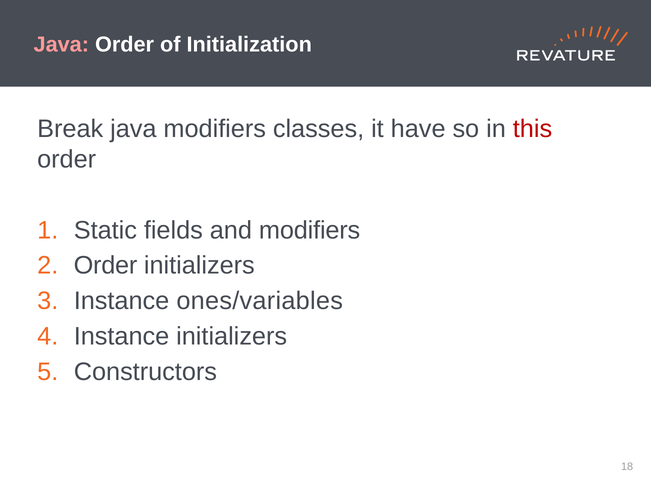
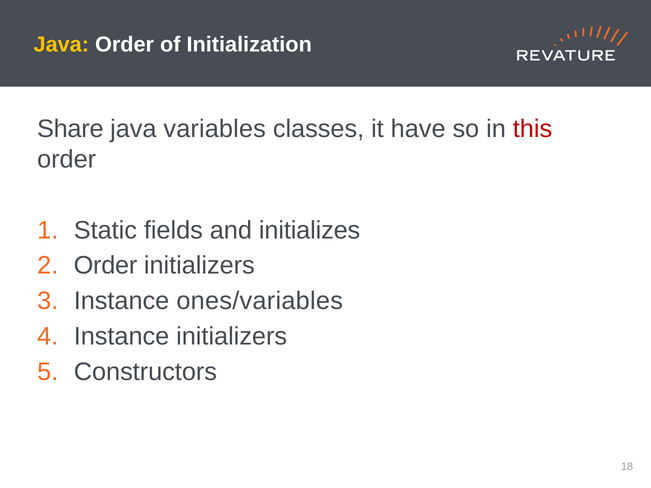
Java at (61, 45) colour: pink -> yellow
Break: Break -> Share
java modifiers: modifiers -> variables
and modifiers: modifiers -> initializes
